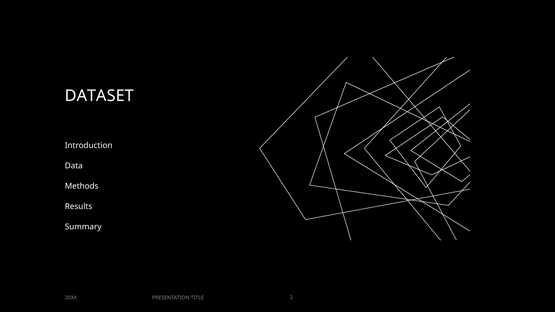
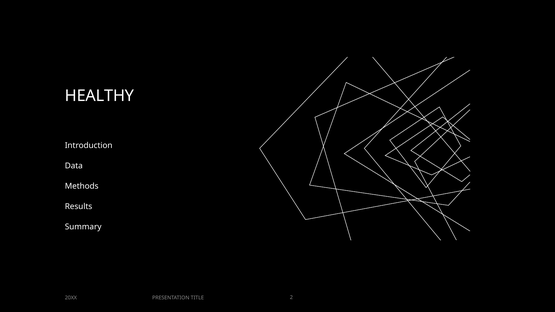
DATASET: DATASET -> HEALTHY
